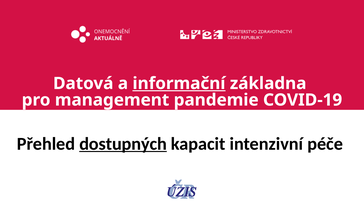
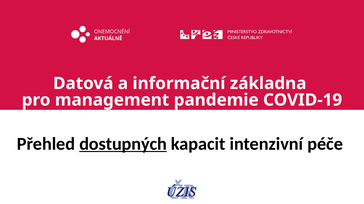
informační underline: present -> none
